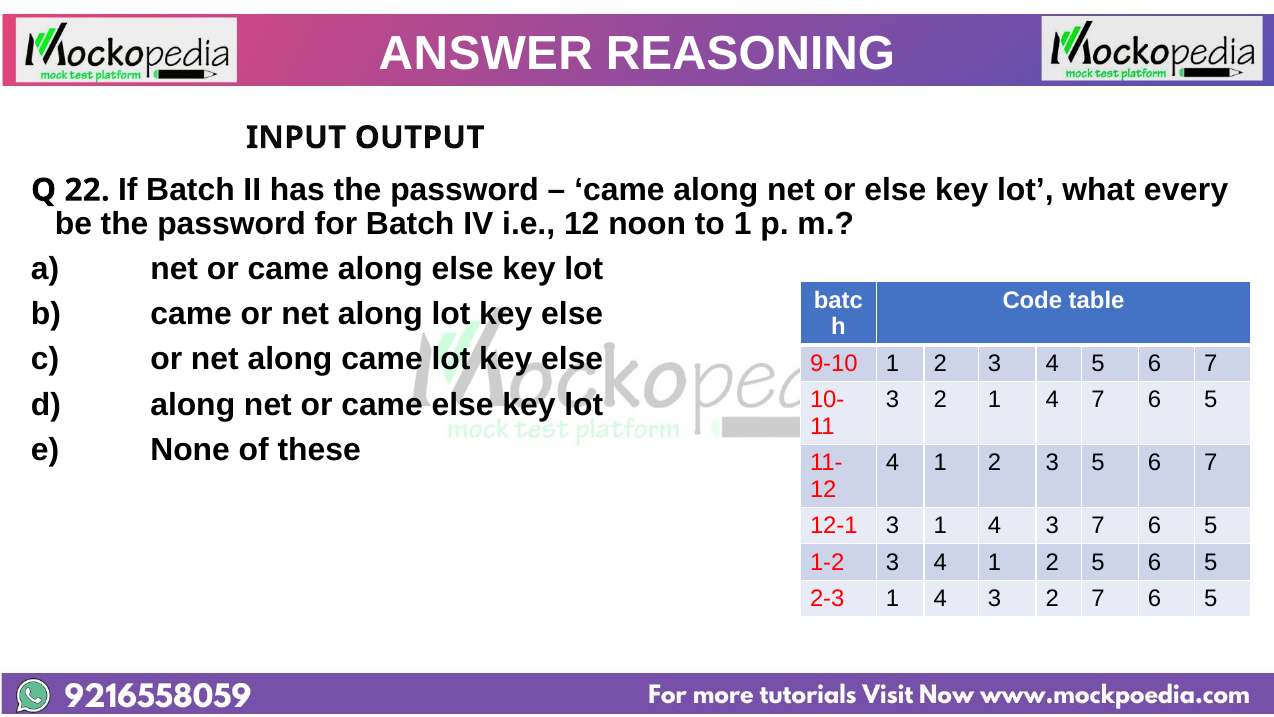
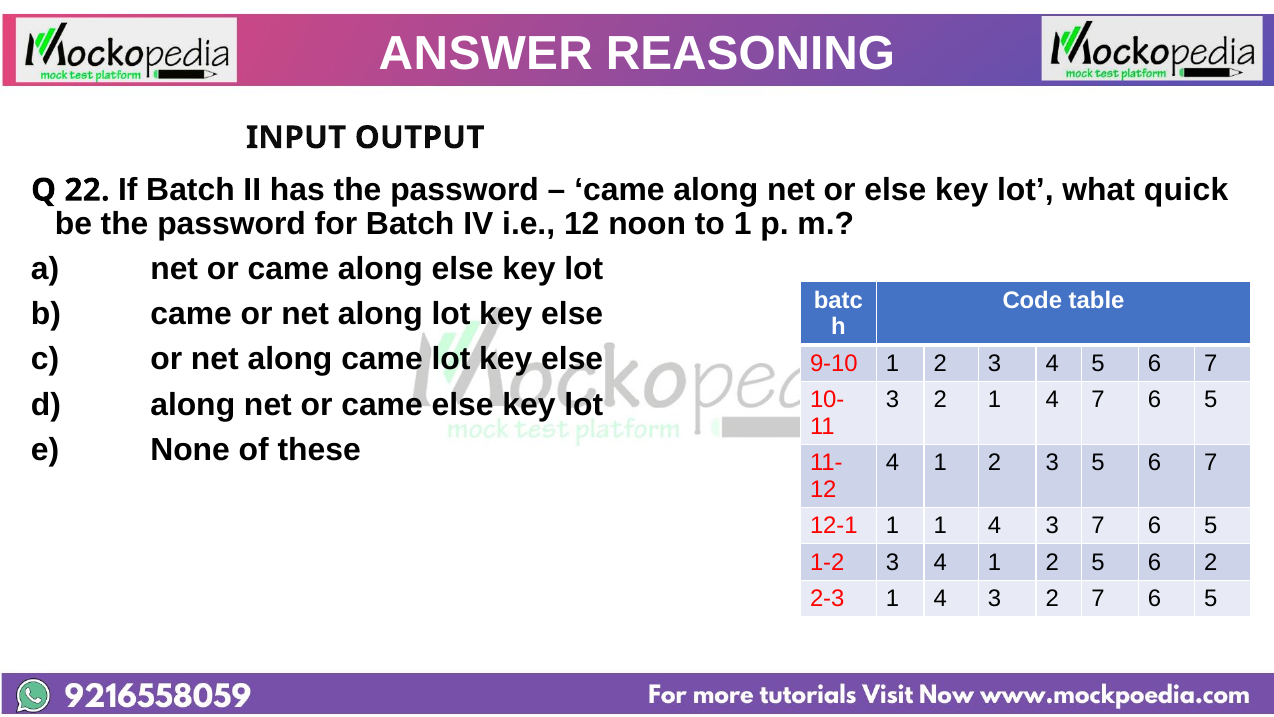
every: every -> quick
12-1 3: 3 -> 1
5 6 5: 5 -> 2
